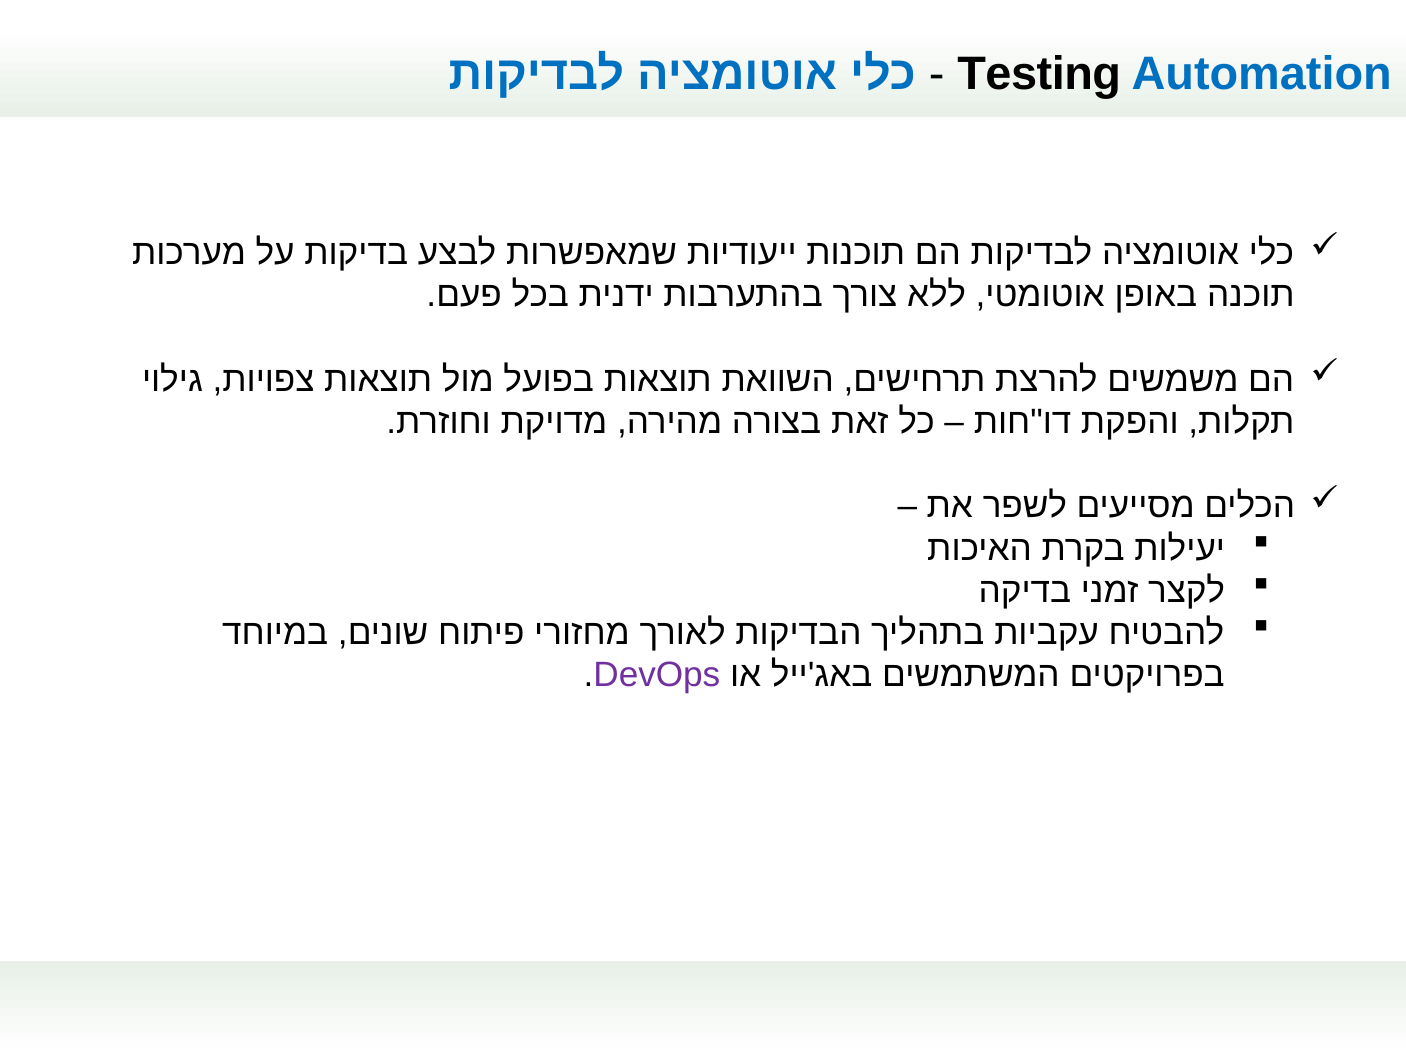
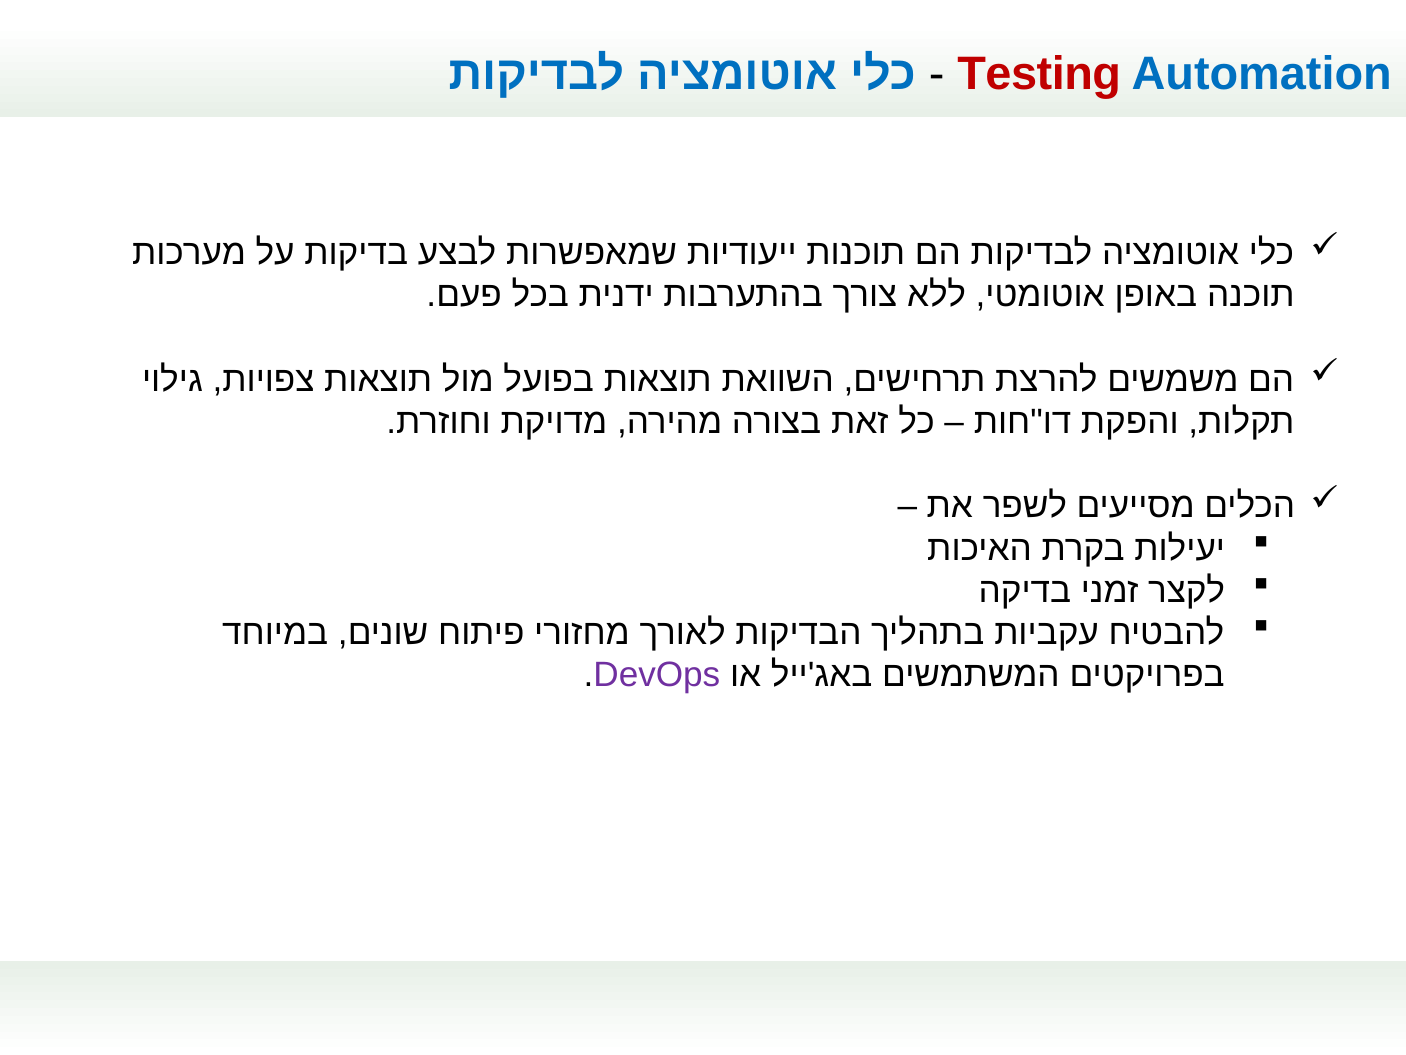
Testing colour: black -> red
